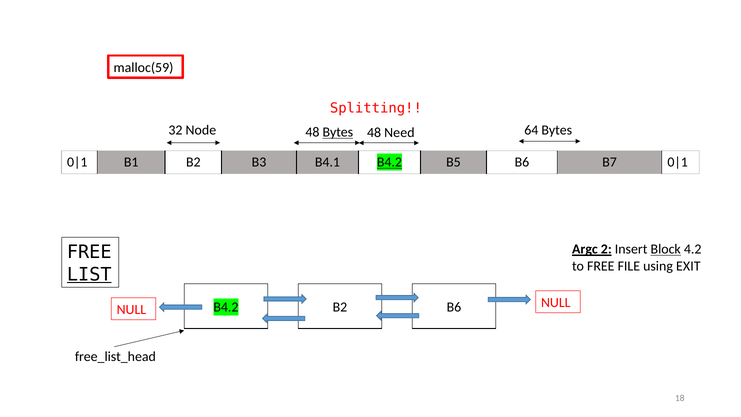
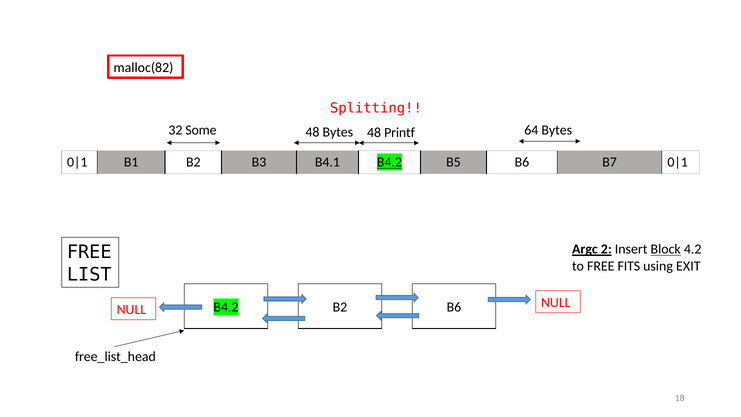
malloc(59: malloc(59 -> malloc(82
Node: Node -> Some
Bytes at (338, 132) underline: present -> none
Need: Need -> Printf
FILE: FILE -> FITS
LIST underline: present -> none
